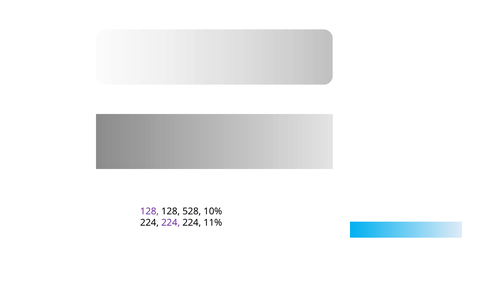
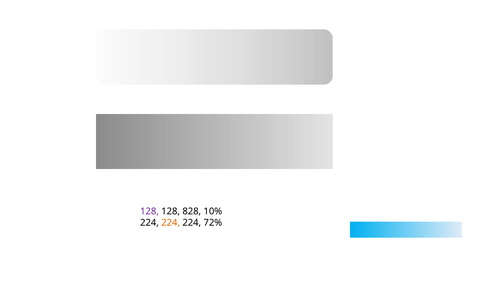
528: 528 -> 828
224 at (171, 223) colour: purple -> orange
11%: 11% -> 72%
